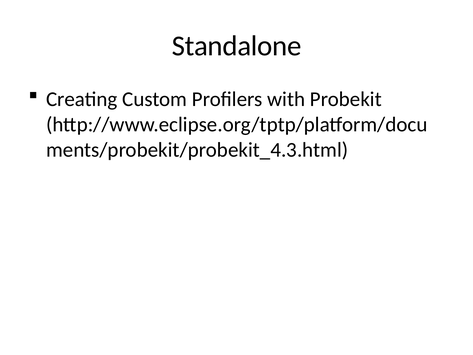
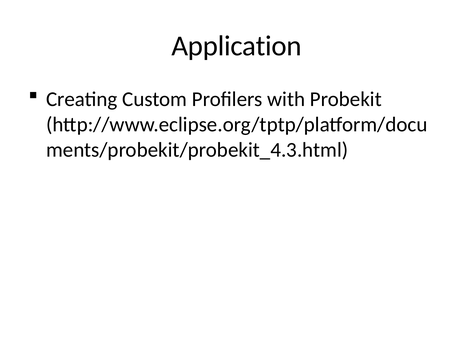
Standalone: Standalone -> Application
